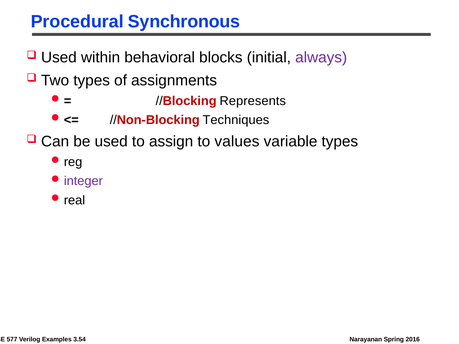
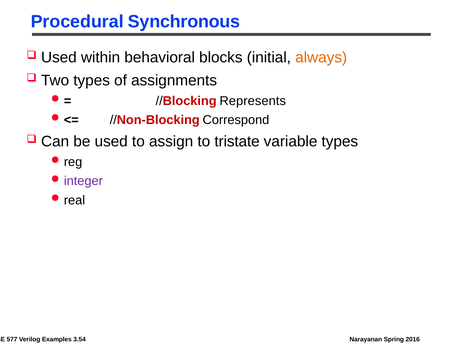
always colour: purple -> orange
Techniques: Techniques -> Correspond
values: values -> tristate
